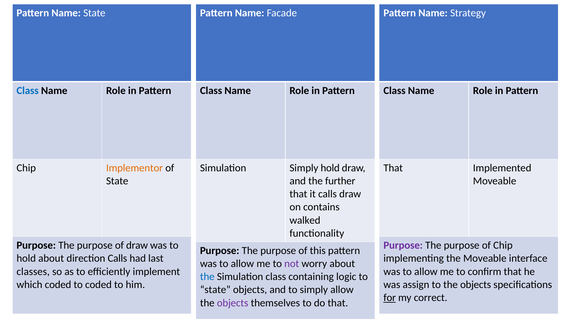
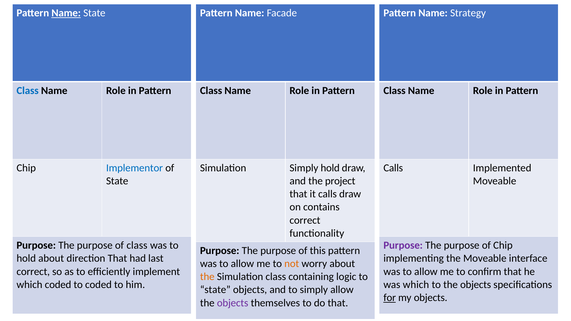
Name at (66, 13) underline: none -> present
Implementor colour: orange -> blue
That at (393, 168): That -> Calls
further: further -> project
walked at (305, 220): walked -> correct
of draw: draw -> class
direction Calls: Calls -> That
not colour: purple -> orange
classes at (33, 272): classes -> correct
the at (207, 277) colour: blue -> orange
was assign: assign -> which
my correct: correct -> objects
